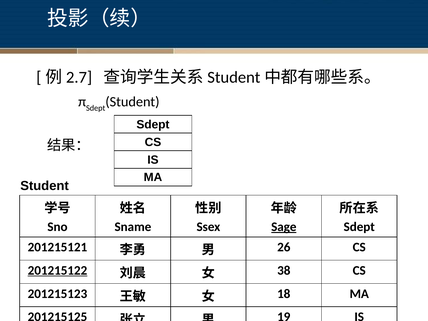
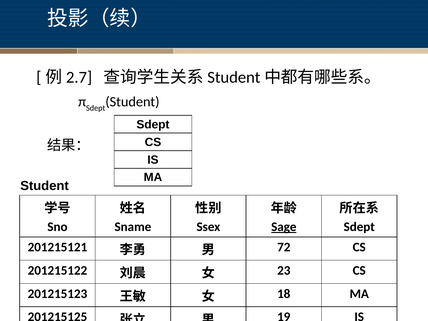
26: 26 -> 72
201215122 underline: present -> none
38: 38 -> 23
